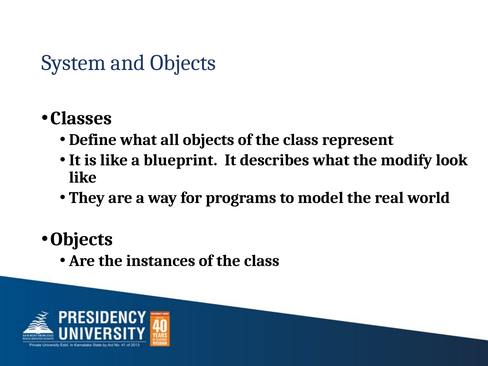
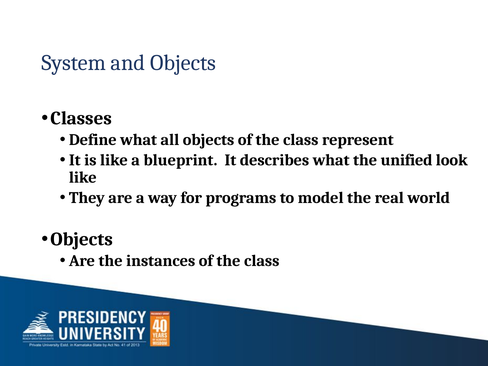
modify: modify -> unified
